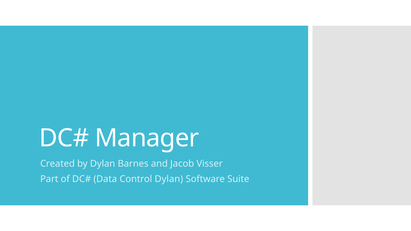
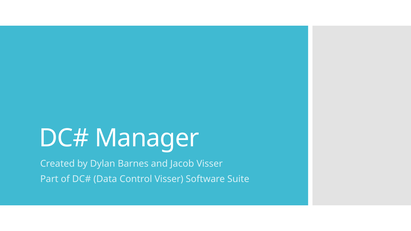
Control Dylan: Dylan -> Visser
